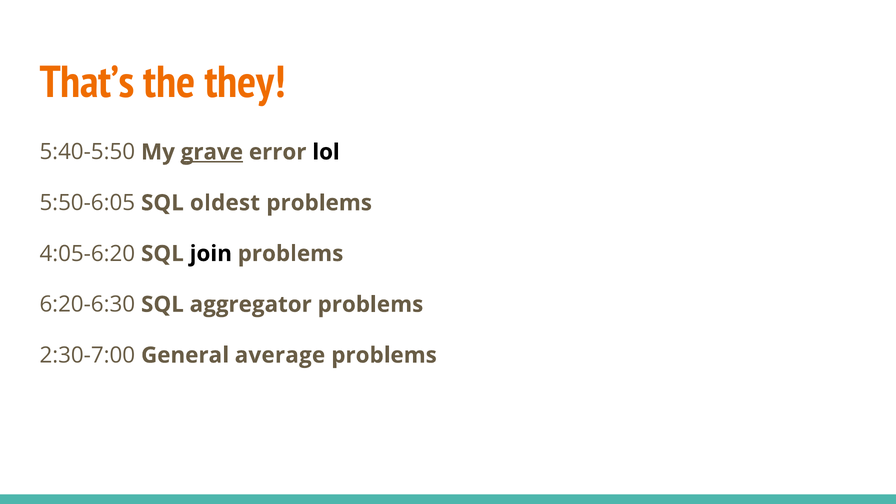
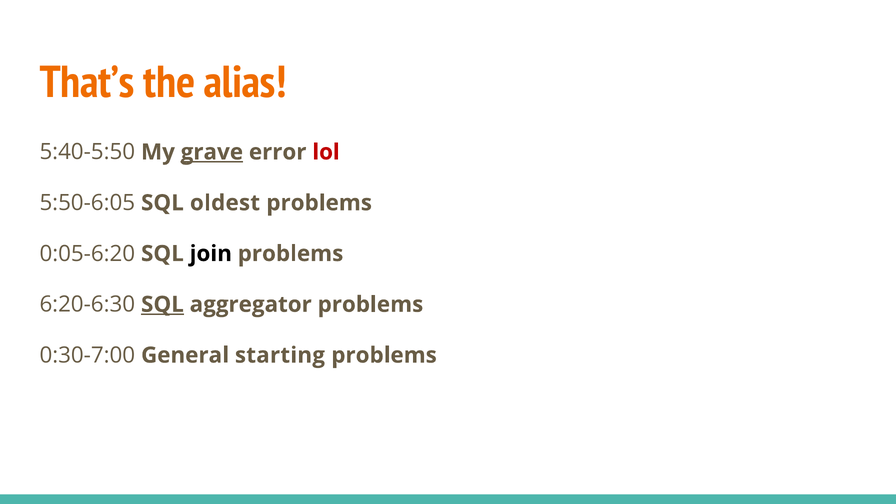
they: they -> alias
lol colour: black -> red
4:05-6:20: 4:05-6:20 -> 0:05-6:20
SQL at (162, 304) underline: none -> present
2:30-7:00: 2:30-7:00 -> 0:30-7:00
average: average -> starting
